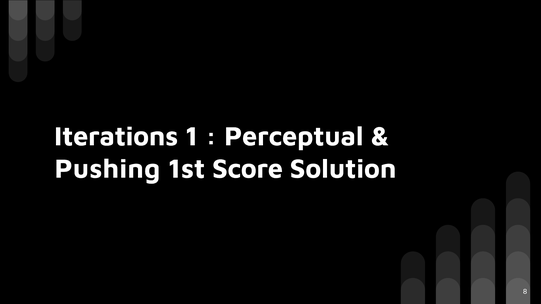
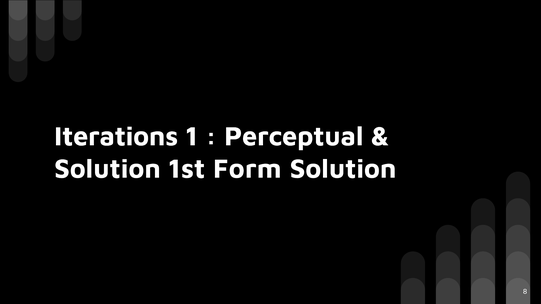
Pushing at (107, 169): Pushing -> Solution
Score: Score -> Form
